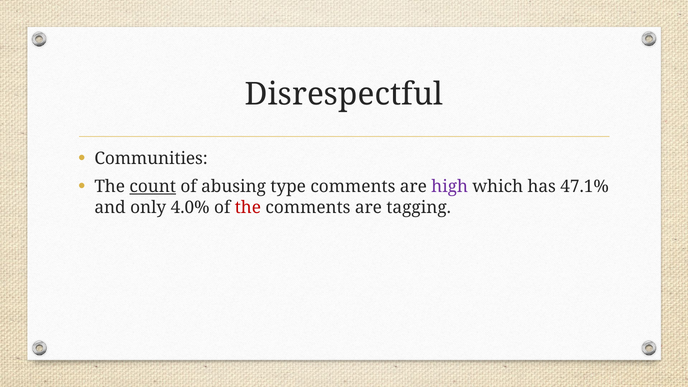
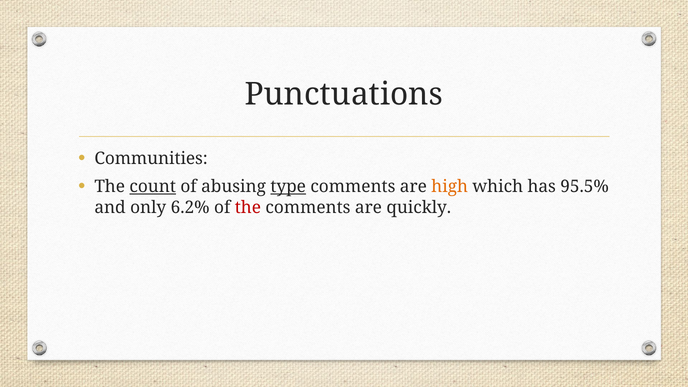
Disrespectful: Disrespectful -> Punctuations
type underline: none -> present
high colour: purple -> orange
47.1%: 47.1% -> 95.5%
4.0%: 4.0% -> 6.2%
tagging: tagging -> quickly
